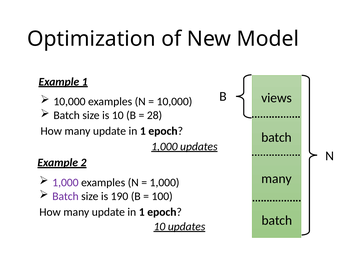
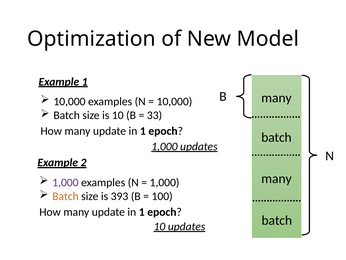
B views: views -> many
28: 28 -> 33
Batch at (65, 196) colour: purple -> orange
190: 190 -> 393
